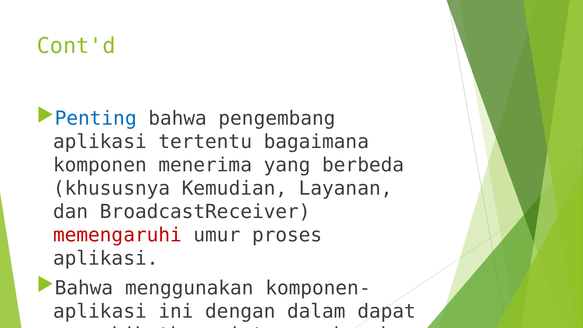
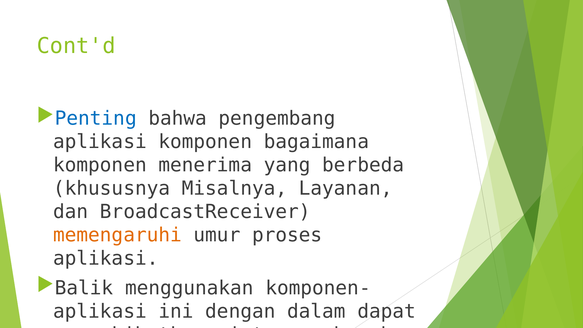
aplikasi tertentu: tertentu -> komponen
Kemudian: Kemudian -> Misalnya
memengaruhi colour: red -> orange
Bahwa at (84, 288): Bahwa -> Balik
